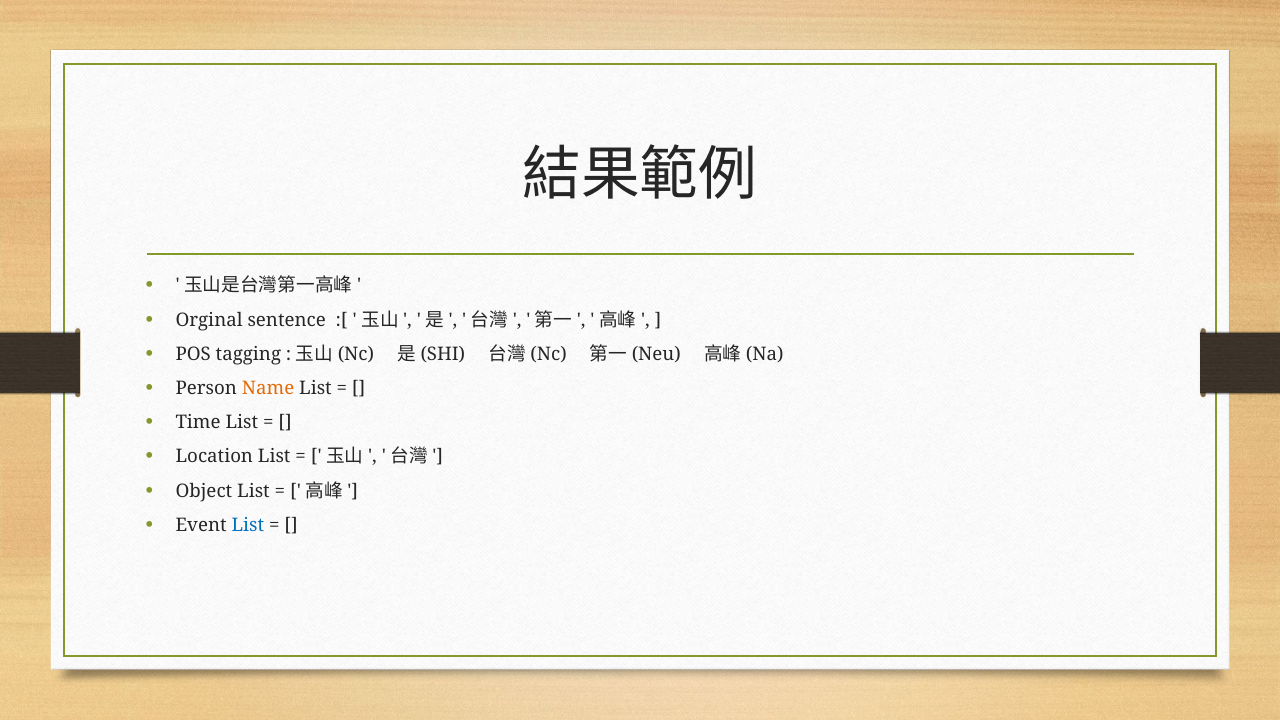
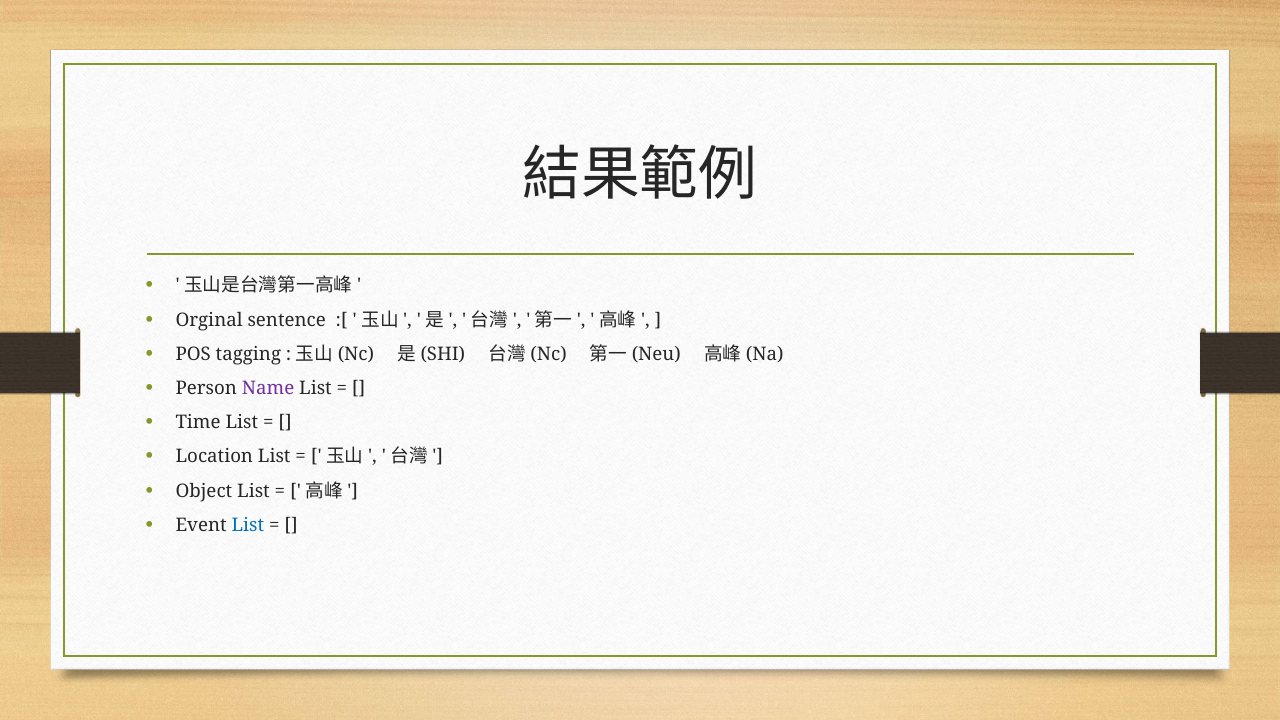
Name colour: orange -> purple
